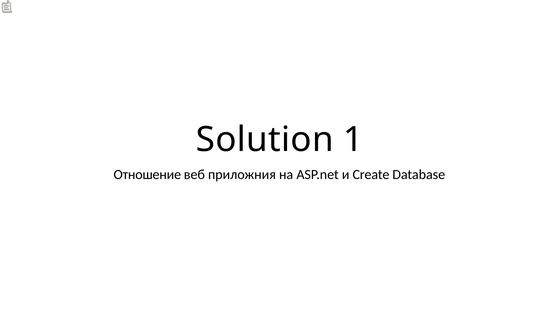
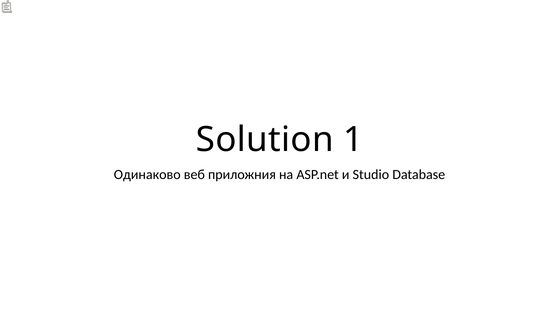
Отношение: Отношение -> Одинаково
Create: Create -> Studio
